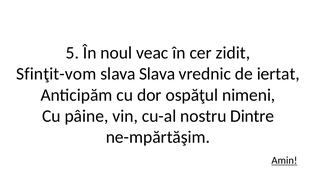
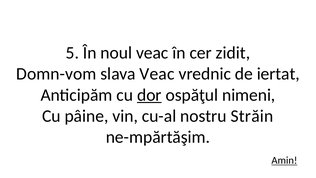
Sfinţit-vom: Sfinţit-vom -> Domn-vom
slava Slava: Slava -> Veac
dor underline: none -> present
Dintre: Dintre -> Străin
